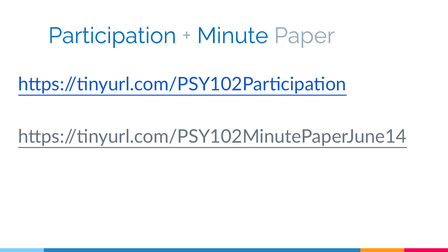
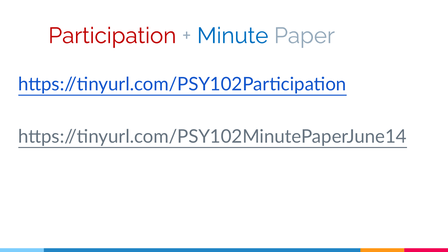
Participation colour: blue -> red
